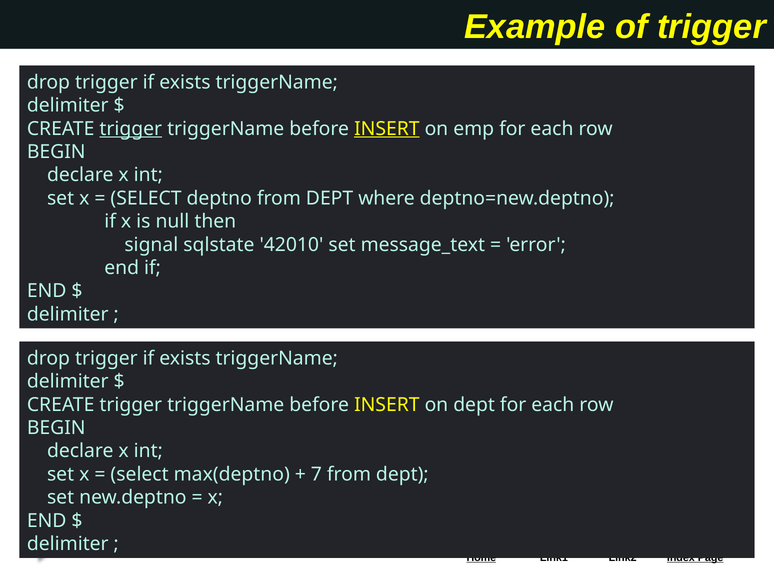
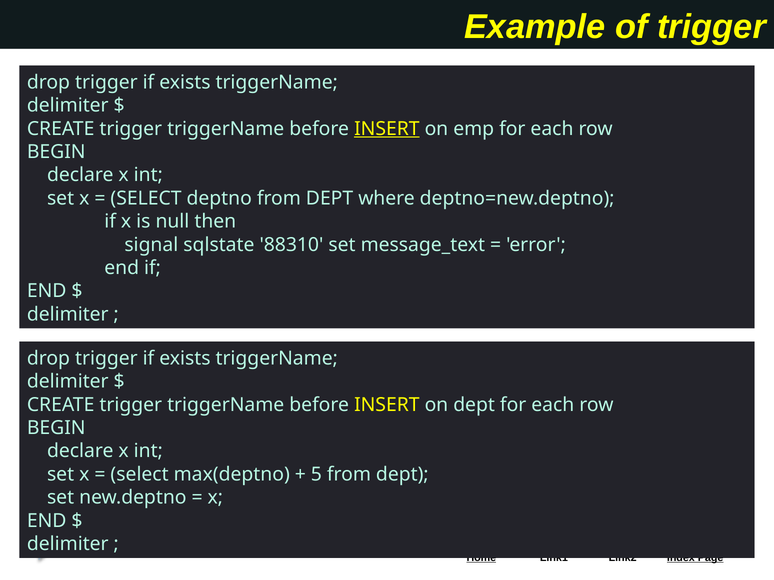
trigger at (131, 129) underline: present -> none
42010: 42010 -> 88310
7: 7 -> 5
